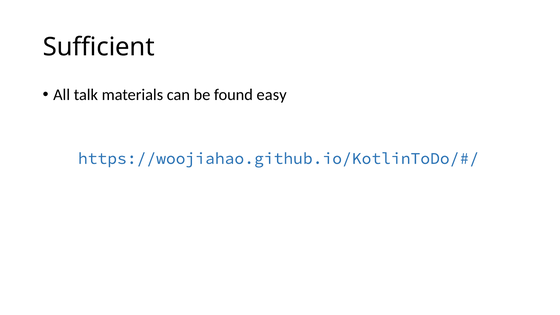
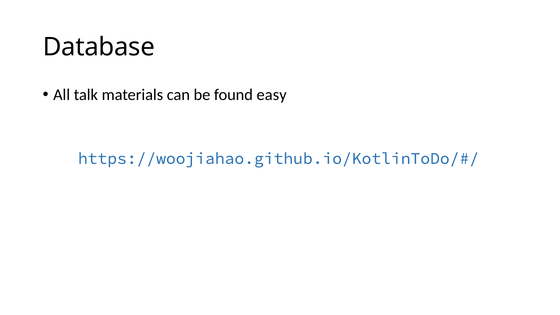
Sufficient: Sufficient -> Database
